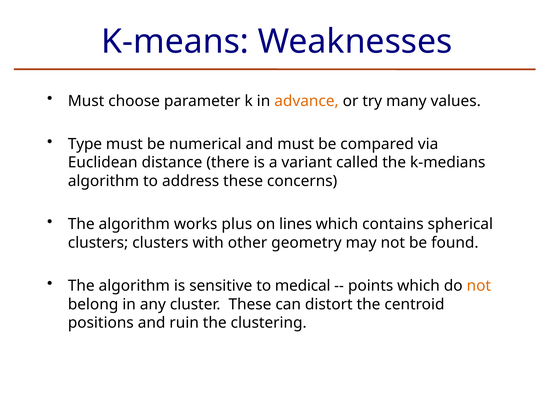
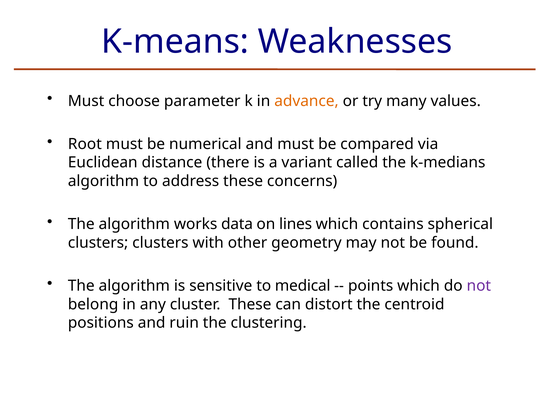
Type: Type -> Root
plus: plus -> data
not at (479, 286) colour: orange -> purple
